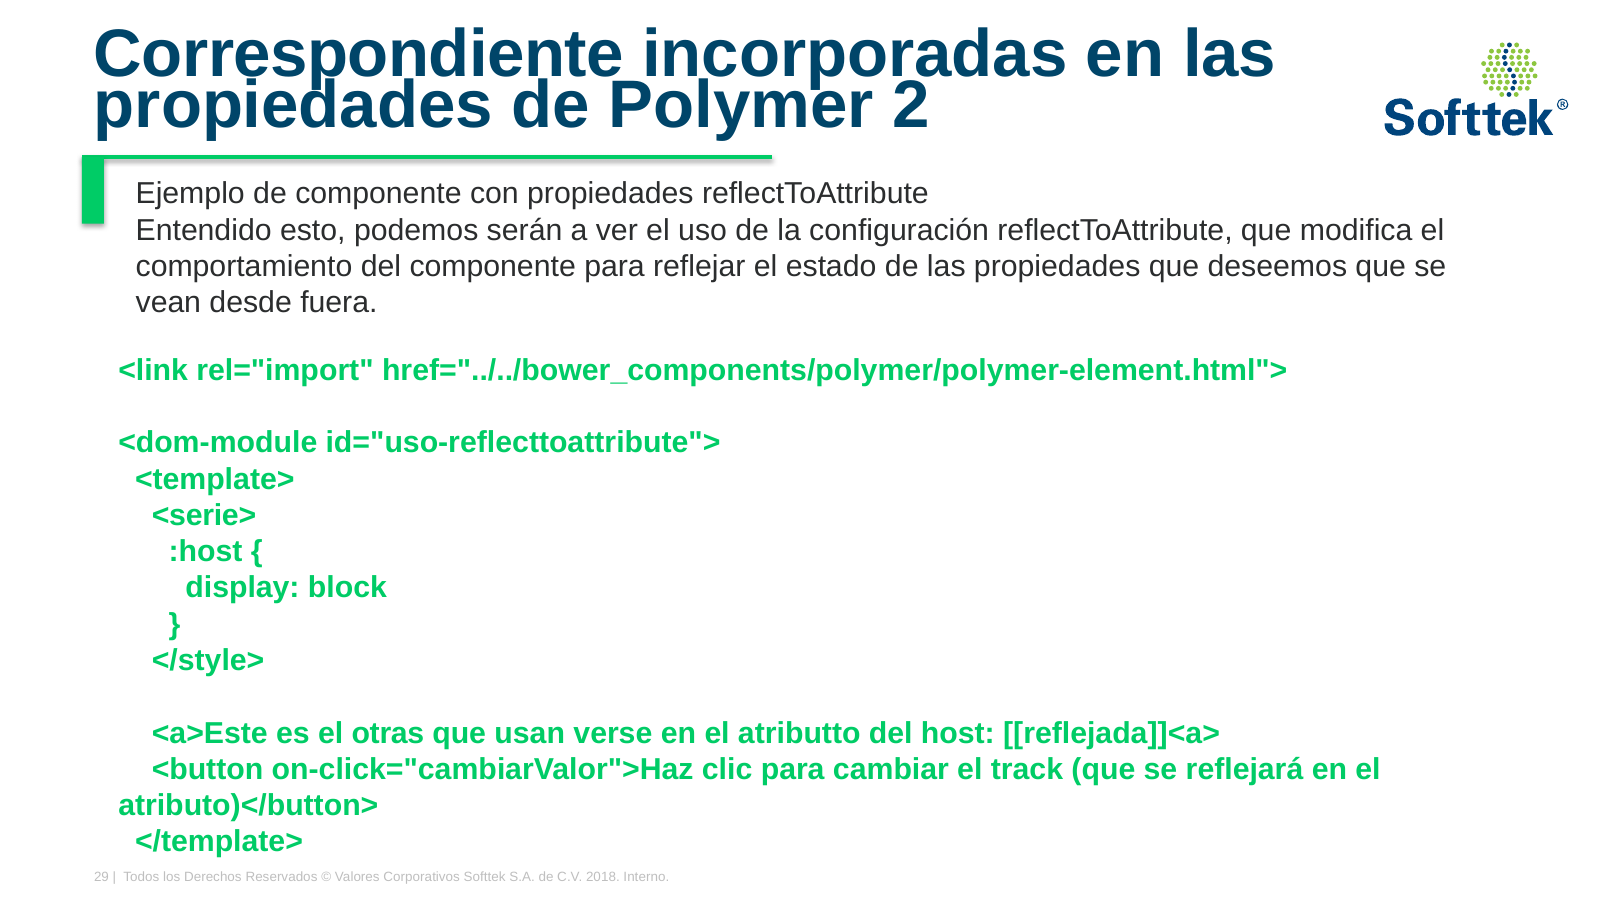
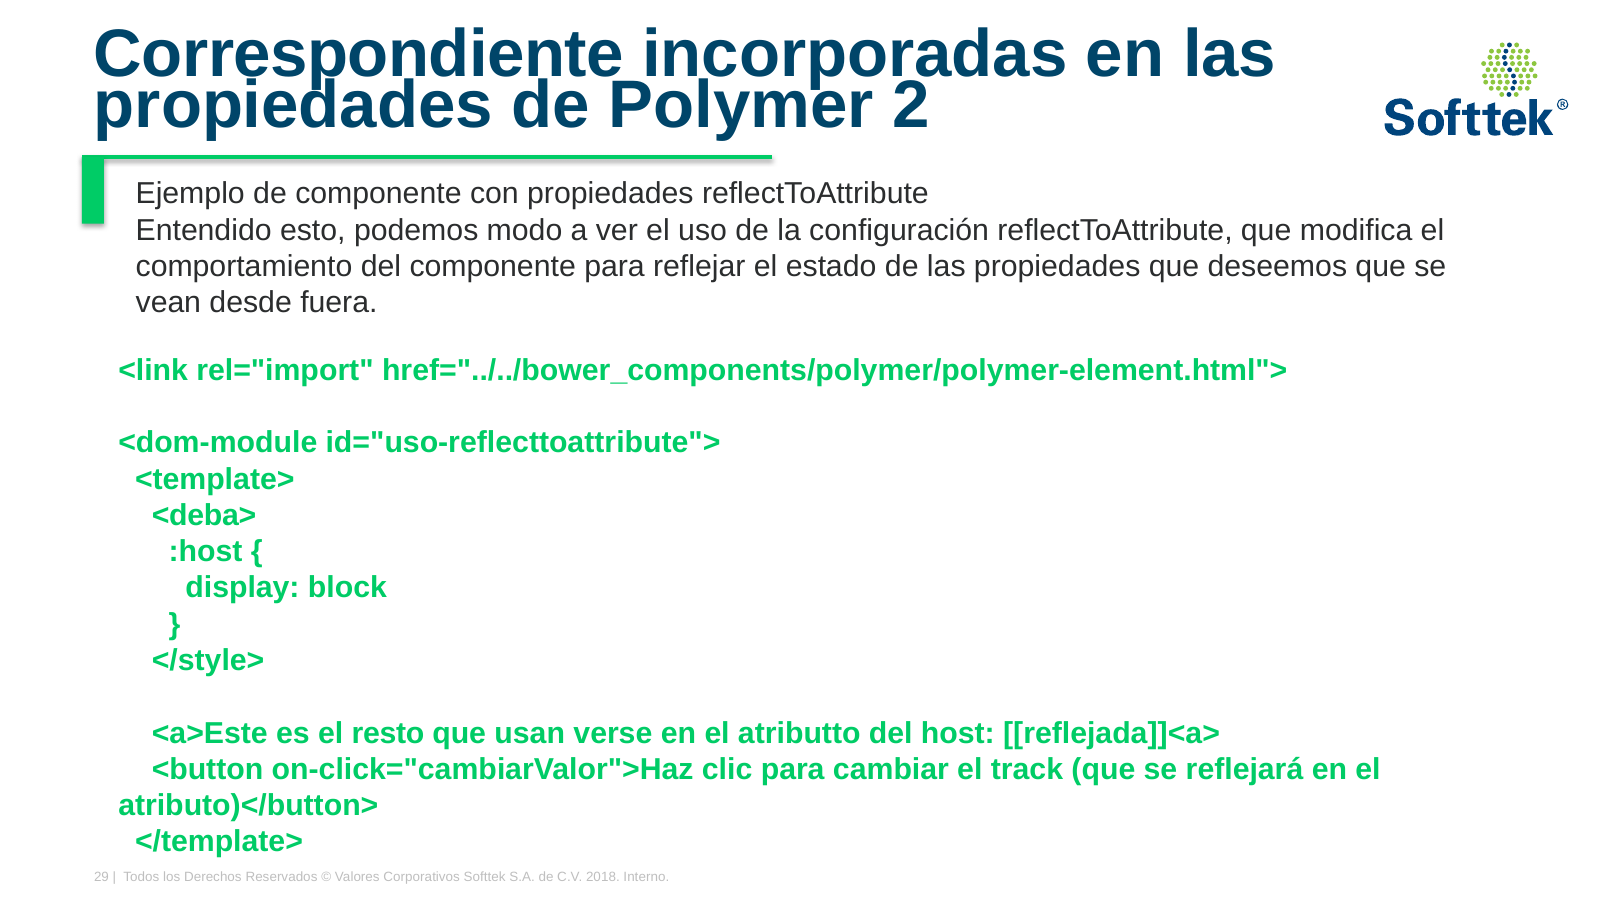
serán: serán -> modo
<serie>: <serie> -> <deba>
otras: otras -> resto
